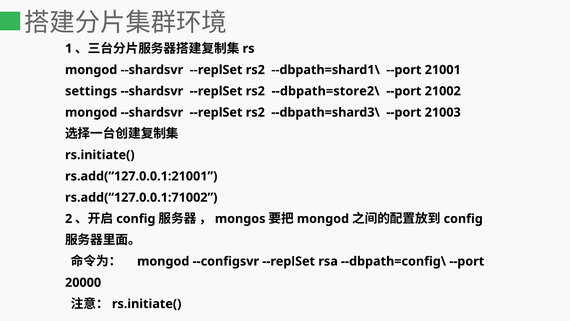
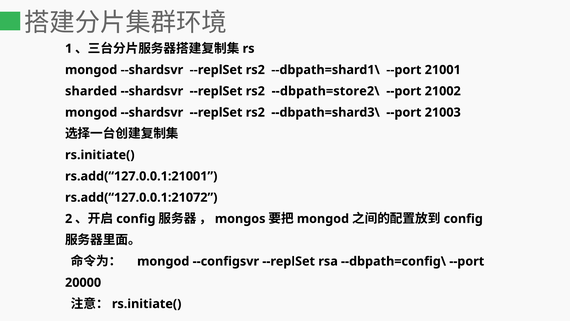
settings: settings -> sharded
rs.add(“127.0.0.1:71002: rs.add(“127.0.0.1:71002 -> rs.add(“127.0.0.1:21072
